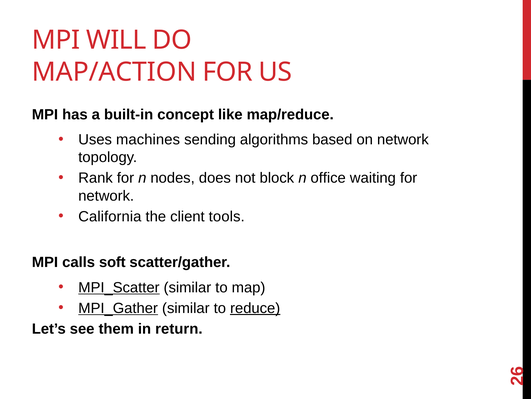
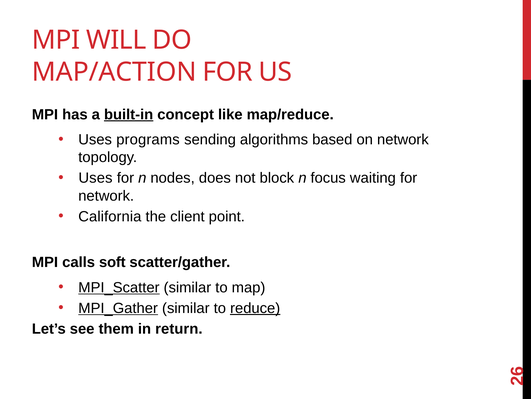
built-in underline: none -> present
machines: machines -> programs
Rank at (96, 178): Rank -> Uses
office: office -> focus
tools: tools -> point
